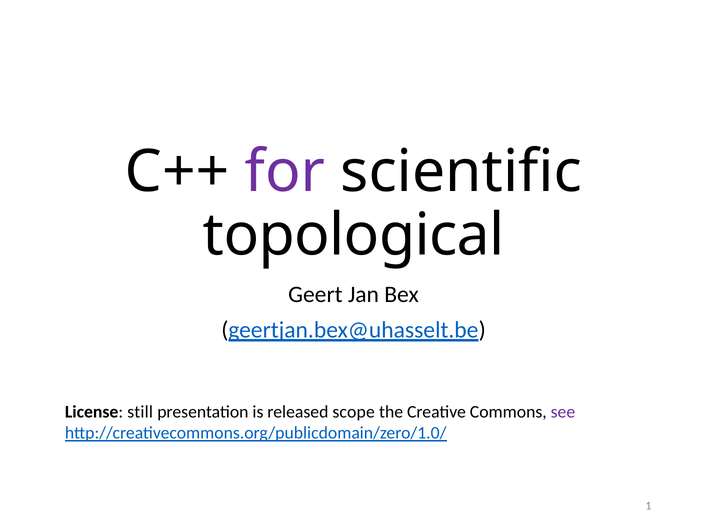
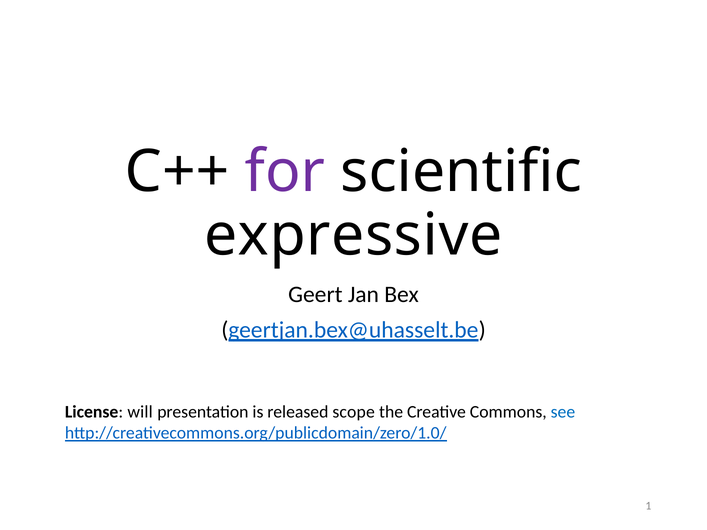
topological: topological -> expressive
still: still -> will
see colour: purple -> blue
